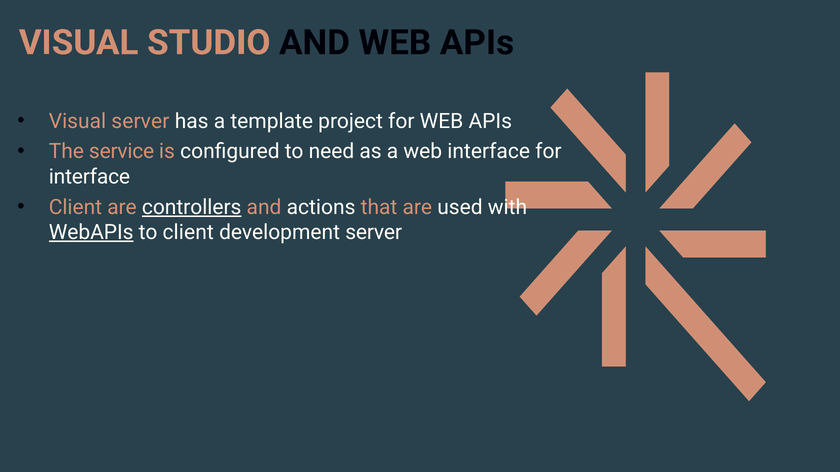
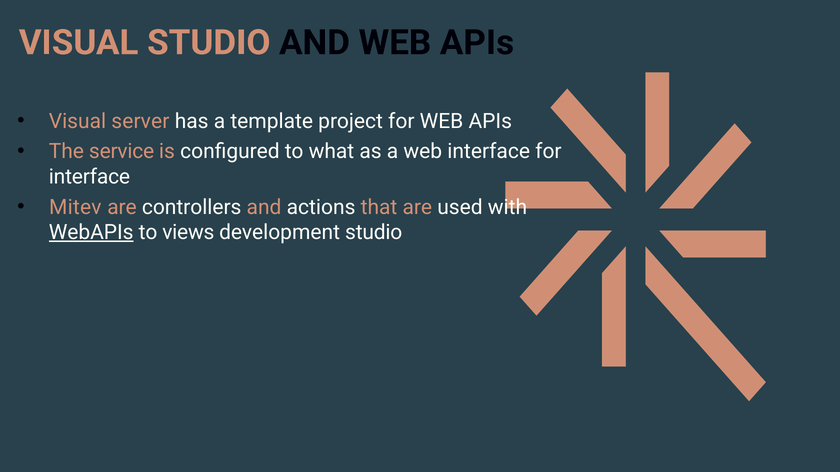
need: need -> what
Client at (75, 207): Client -> Mitev
controllers underline: present -> none
to client: client -> views
development server: server -> studio
